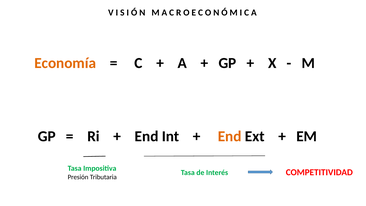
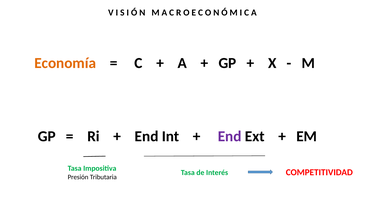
End at (230, 136) colour: orange -> purple
